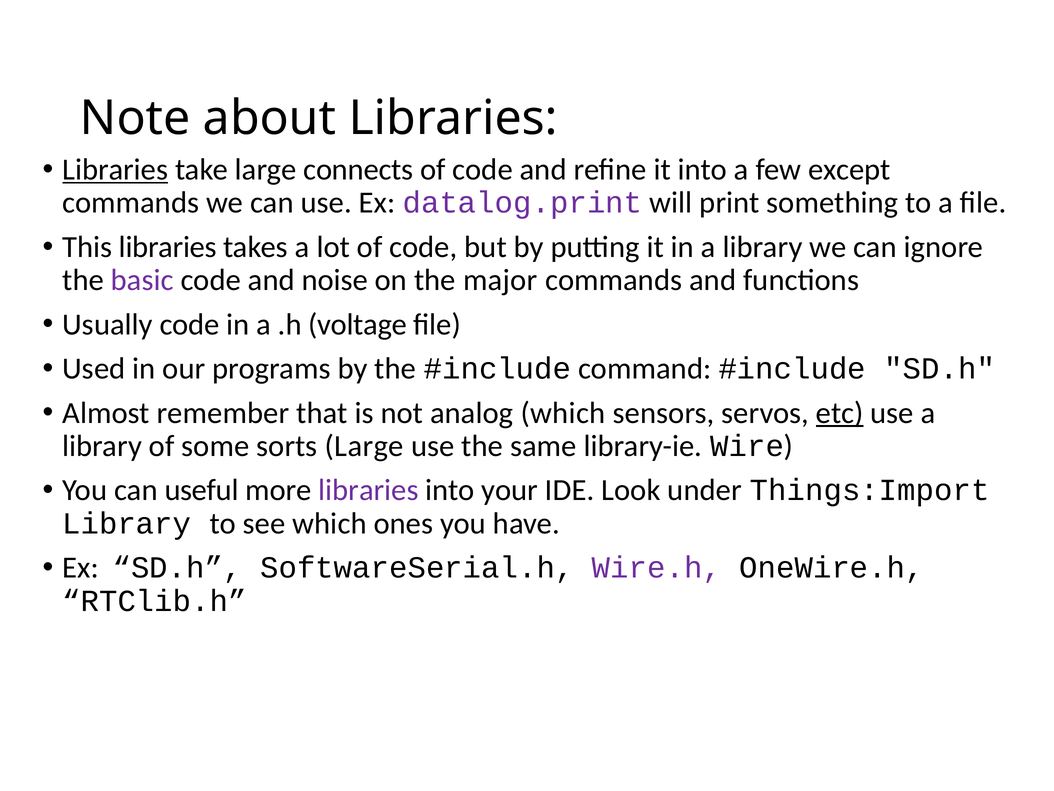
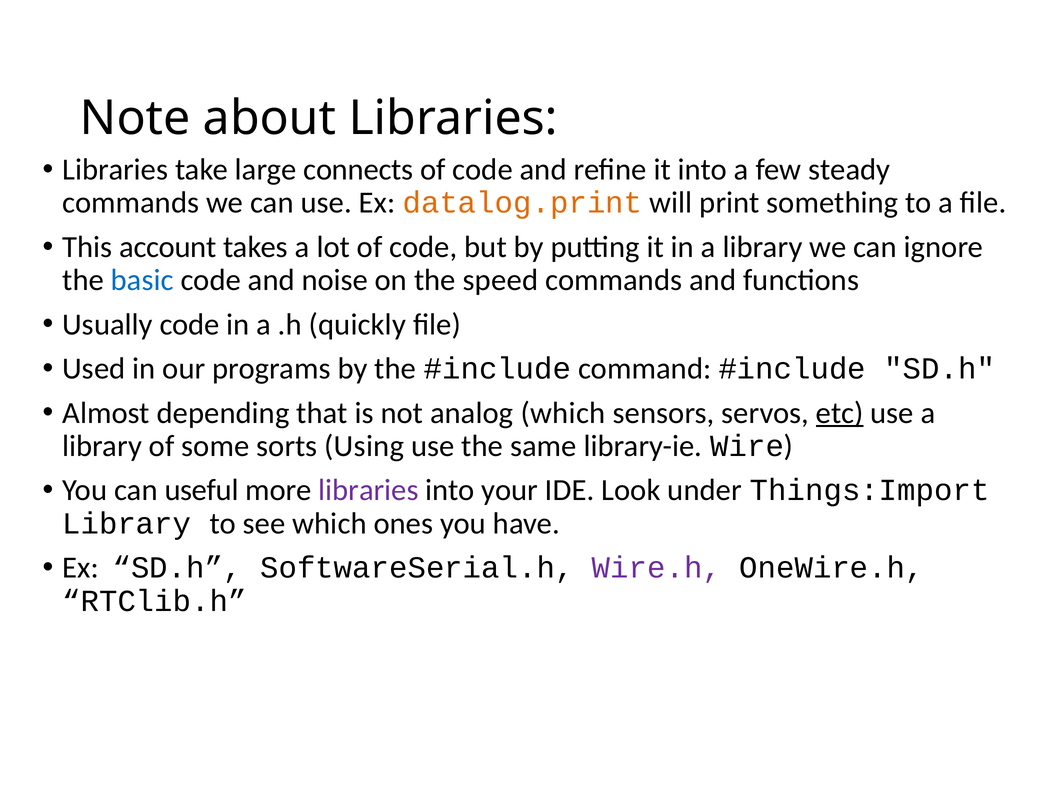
Libraries at (115, 170) underline: present -> none
except: except -> steady
datalog.print colour: purple -> orange
This libraries: libraries -> account
basic colour: purple -> blue
major: major -> speed
voltage: voltage -> quickly
remember: remember -> depending
sorts Large: Large -> Using
